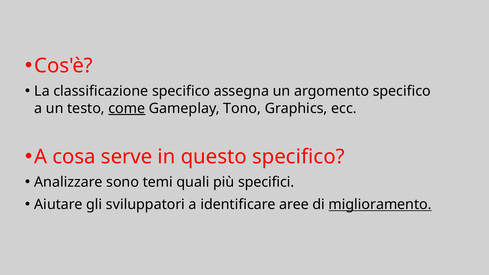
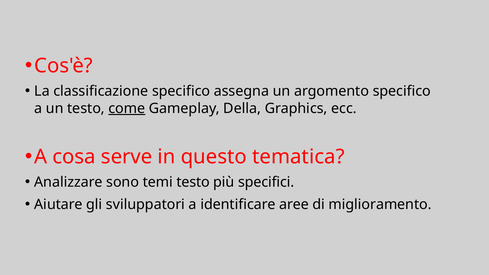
Tono: Tono -> Della
questo specifico: specifico -> tematica
temi quali: quali -> testo
miglioramento underline: present -> none
